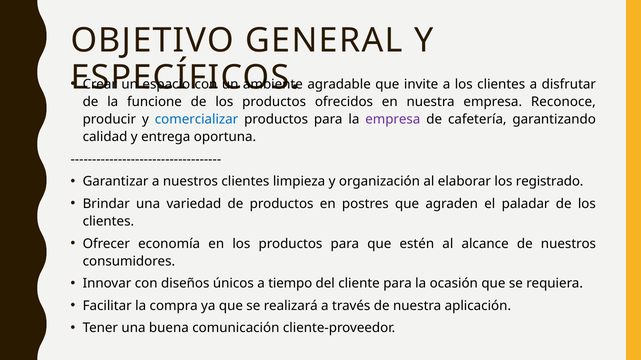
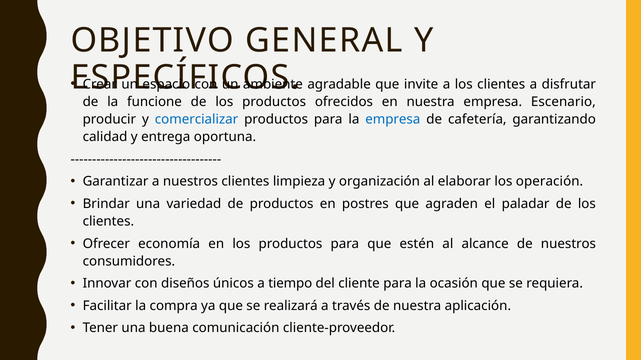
Reconoce: Reconoce -> Escenario
empresa at (393, 120) colour: purple -> blue
registrado: registrado -> operación
